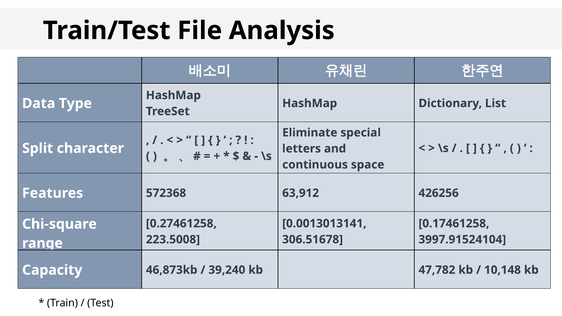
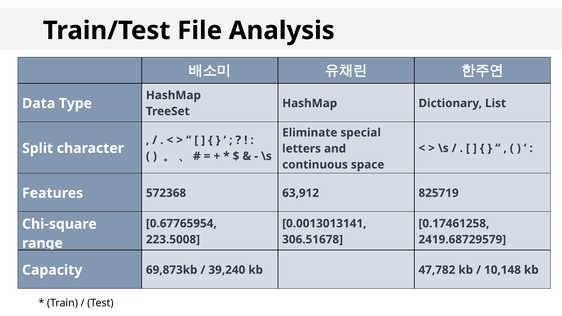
426256: 426256 -> 825719
0.27461258: 0.27461258 -> 0.67765954
3997.91524104: 3997.91524104 -> 2419.68729579
46,873kb: 46,873kb -> 69,873kb
